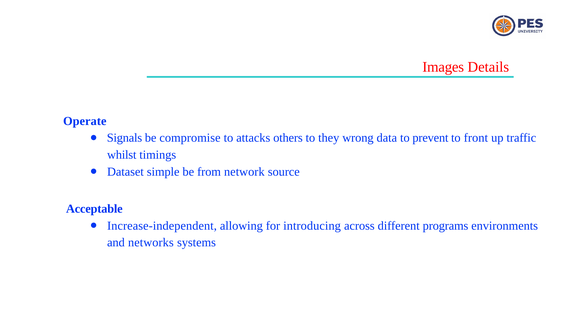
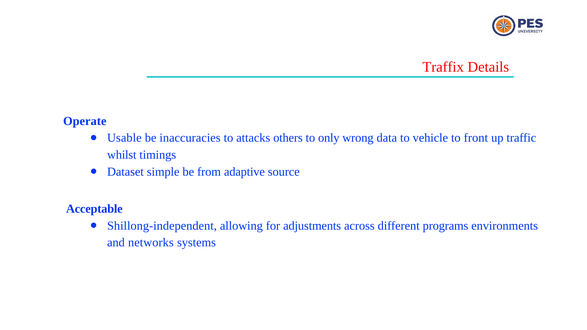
Images: Images -> Traffix
Signals: Signals -> Usable
compromise: compromise -> inaccuracies
they: they -> only
prevent: prevent -> vehicle
network: network -> adaptive
Increase-independent: Increase-independent -> Shillong-independent
introducing: introducing -> adjustments
